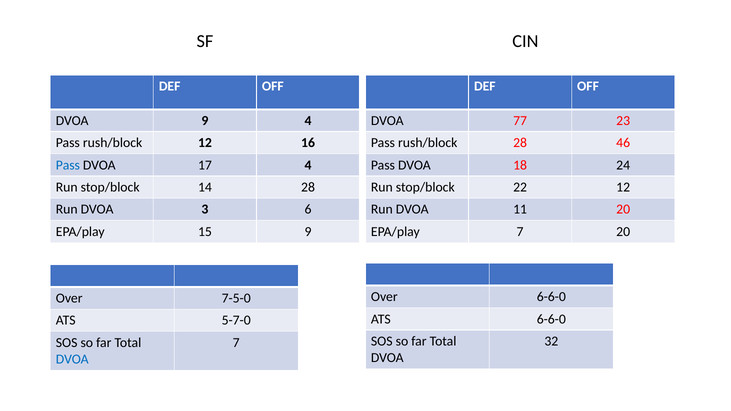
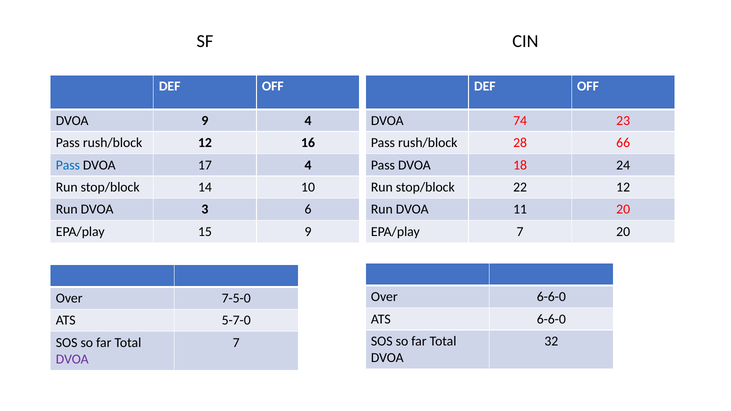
77: 77 -> 74
46: 46 -> 66
14 28: 28 -> 10
DVOA at (72, 359) colour: blue -> purple
